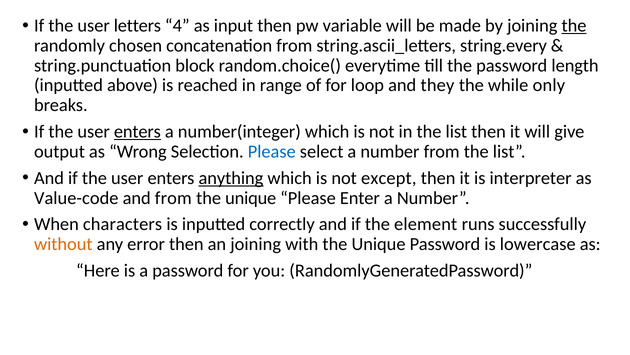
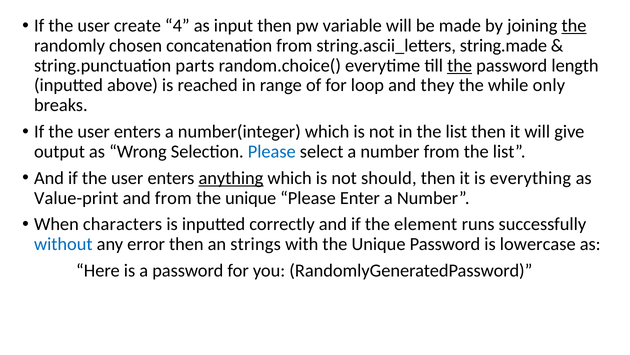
letters: letters -> create
string.every: string.every -> string.made
block: block -> parts
the at (460, 65) underline: none -> present
enters at (137, 131) underline: present -> none
except: except -> should
interpreter: interpreter -> everything
Value-code: Value-code -> Value-print
without colour: orange -> blue
an joining: joining -> strings
